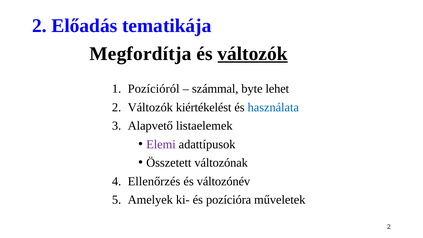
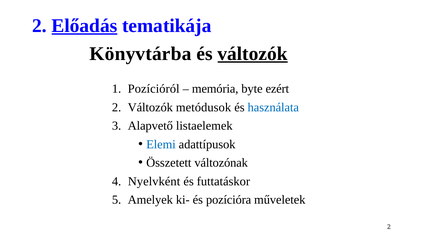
Előadás underline: none -> present
Megfordítja: Megfordítja -> Könyvtárba
számmal: számmal -> memória
lehet: lehet -> ezért
kiértékelést: kiértékelést -> metódusok
Elemi colour: purple -> blue
Ellenőrzés: Ellenőrzés -> Nyelvként
változónév: változónév -> futtatáskor
